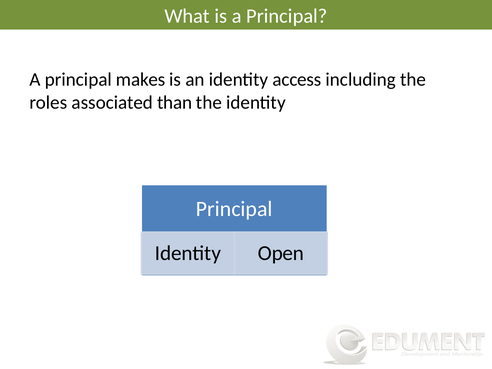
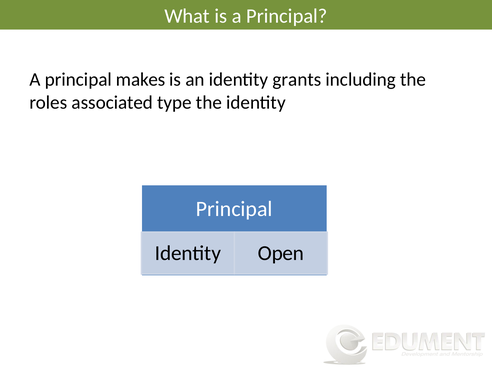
access: access -> grants
than: than -> type
